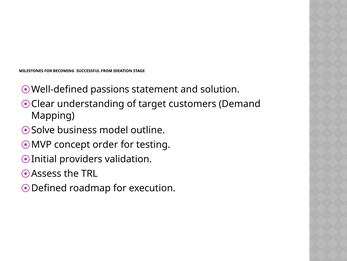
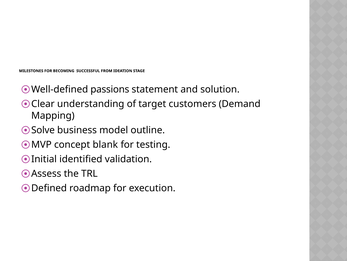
order: order -> blank
providers: providers -> identified
